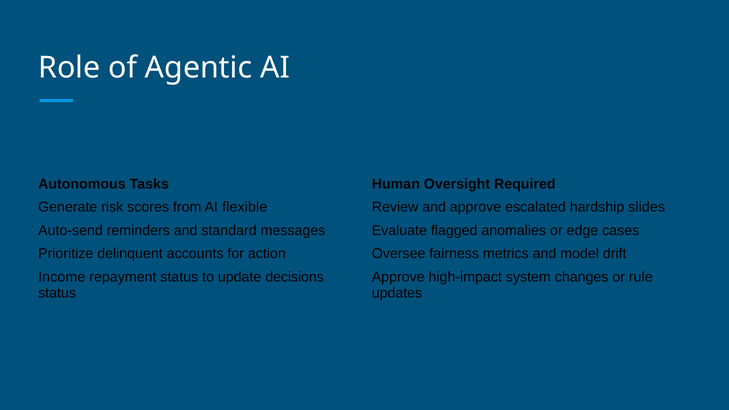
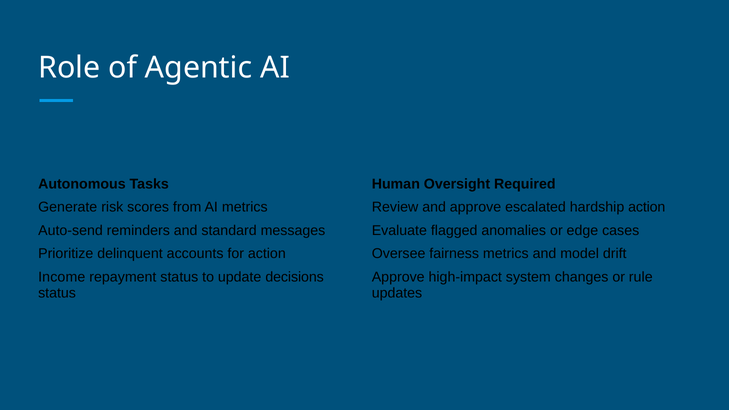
AI flexible: flexible -> metrics
hardship slides: slides -> action
